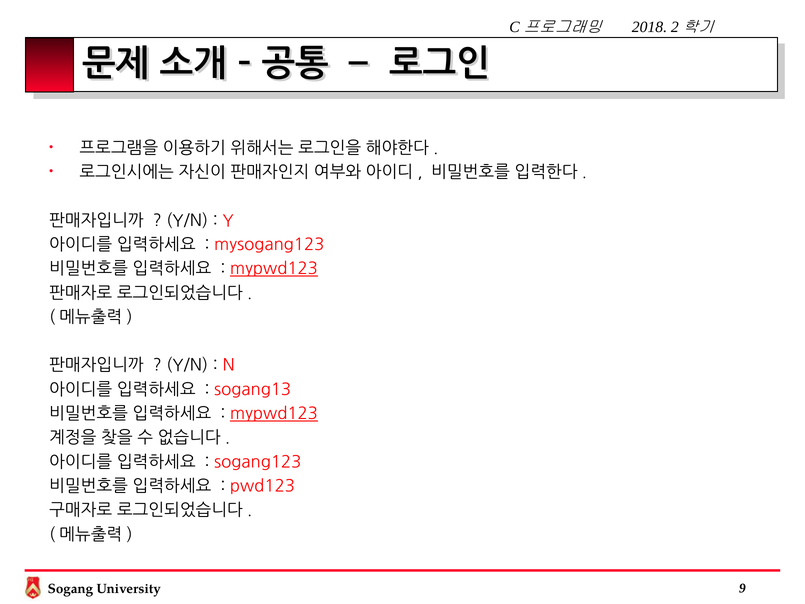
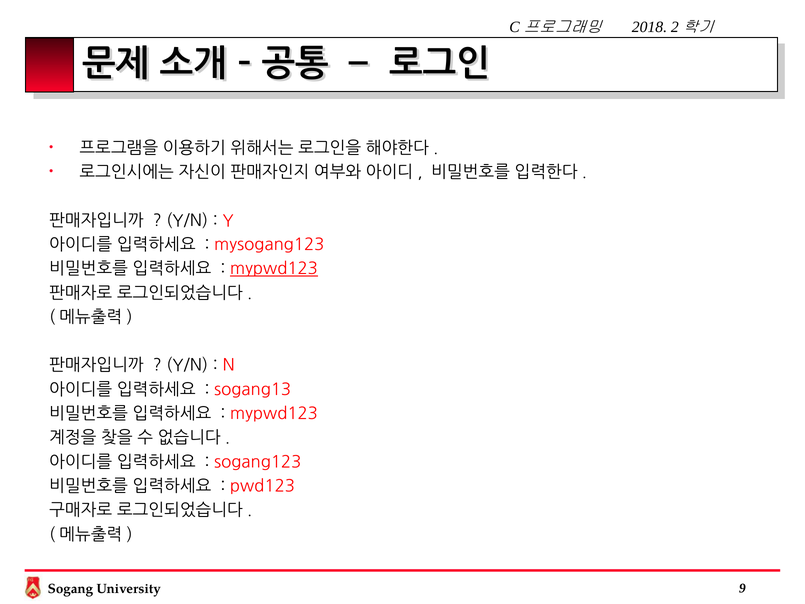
mypwd123 at (274, 414) underline: present -> none
